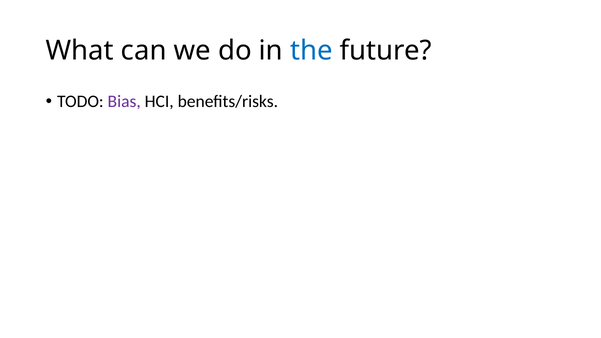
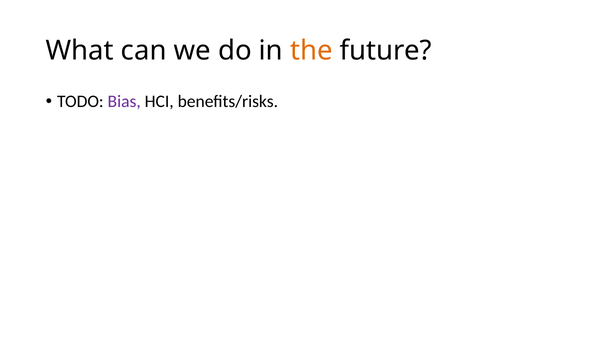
the colour: blue -> orange
